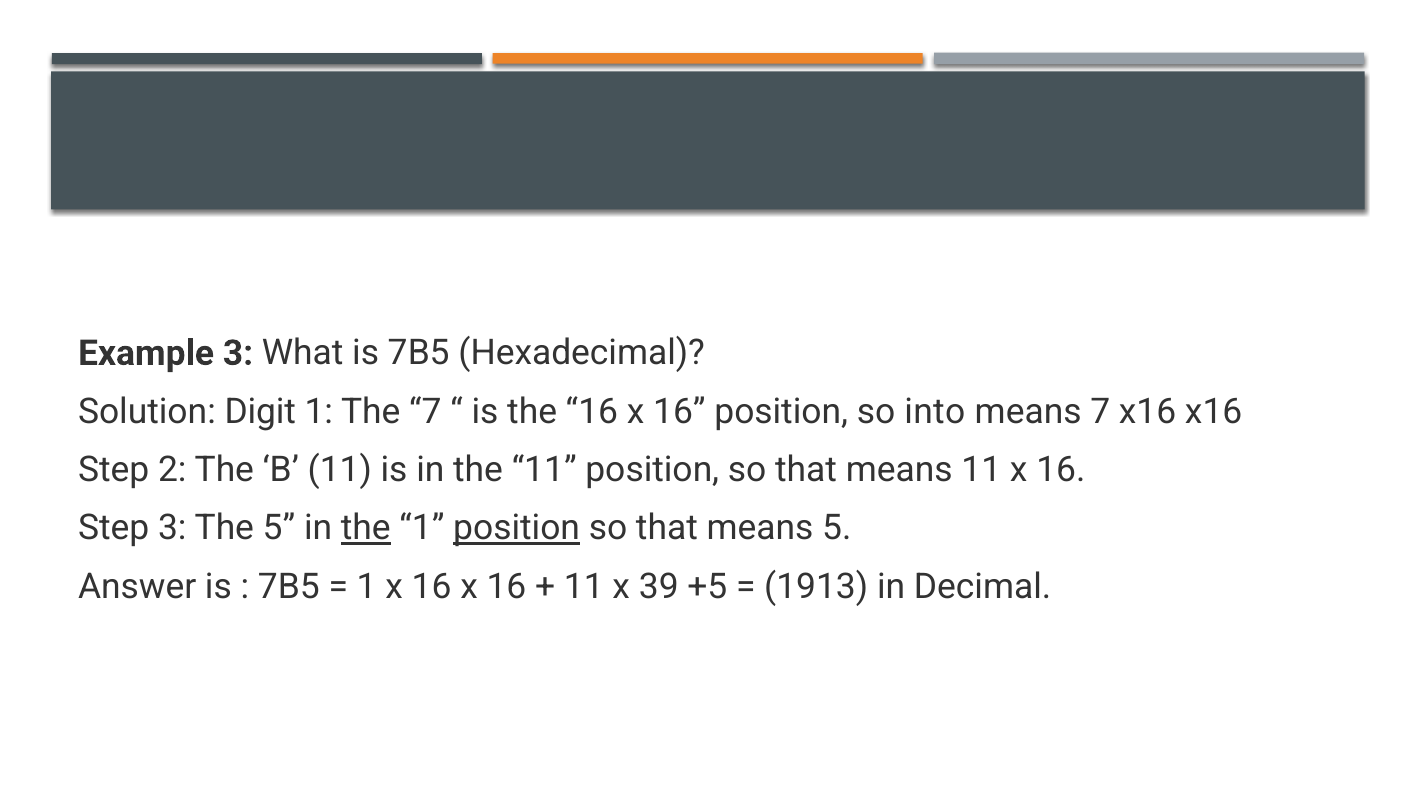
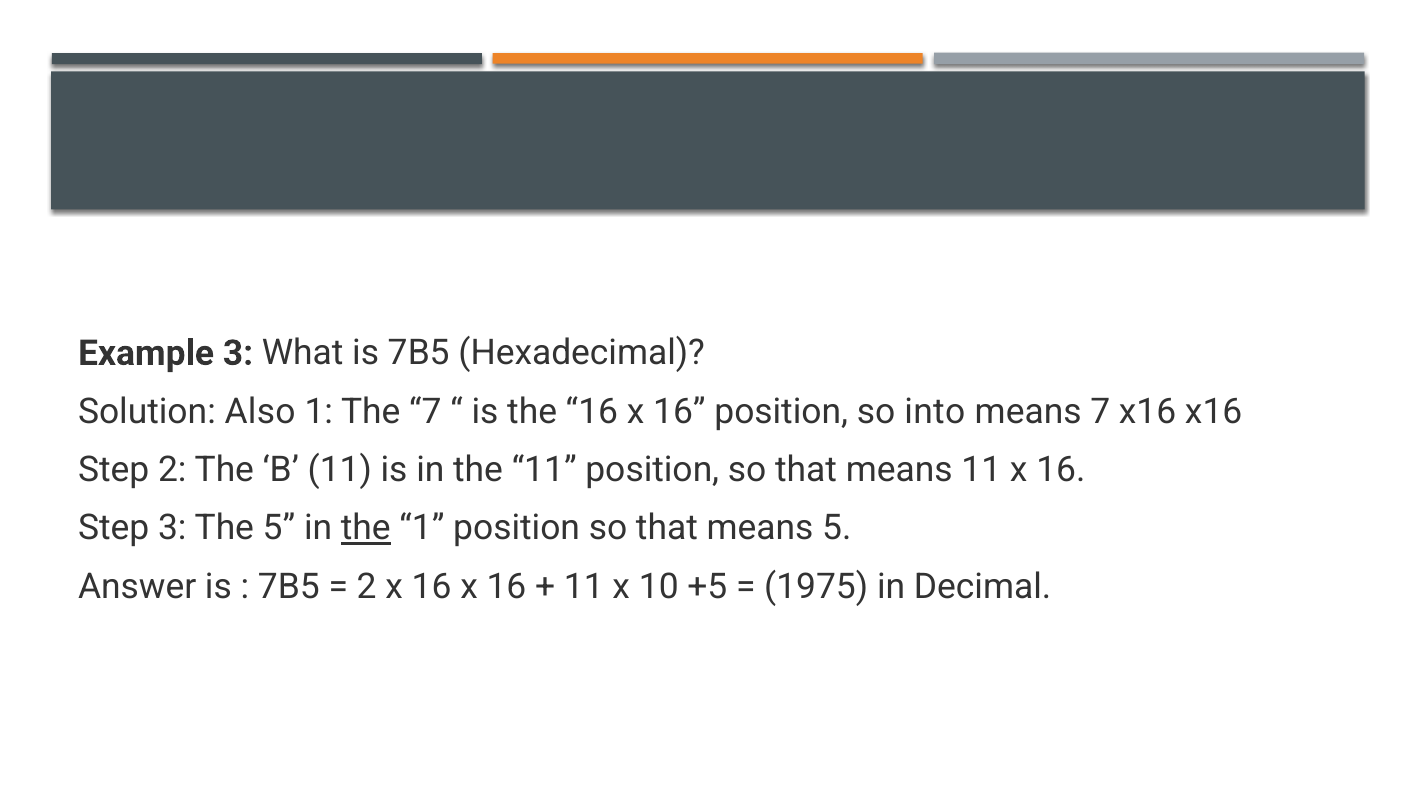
Digit: Digit -> Also
position at (517, 529) underline: present -> none
1 at (367, 587): 1 -> 2
39: 39 -> 10
1913: 1913 -> 1975
